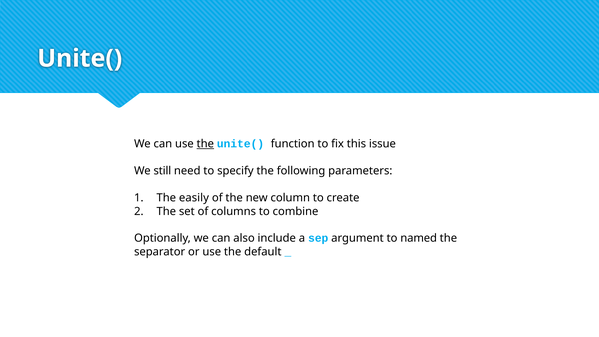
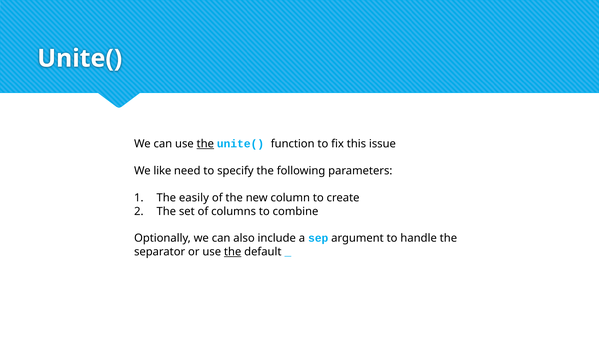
still: still -> like
named: named -> handle
the at (233, 252) underline: none -> present
